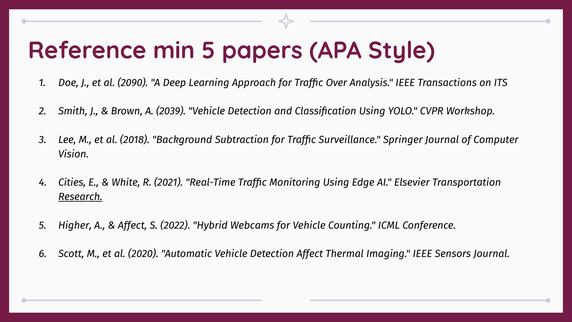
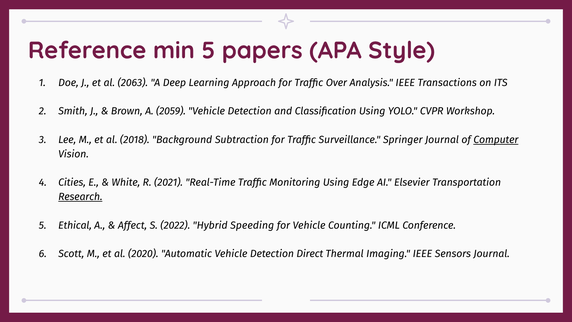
2090: 2090 -> 2063
2039: 2039 -> 2059
Computer underline: none -> present
Higher: Higher -> Ethical
Webcams: Webcams -> Speeding
Detection Affect: Affect -> Direct
